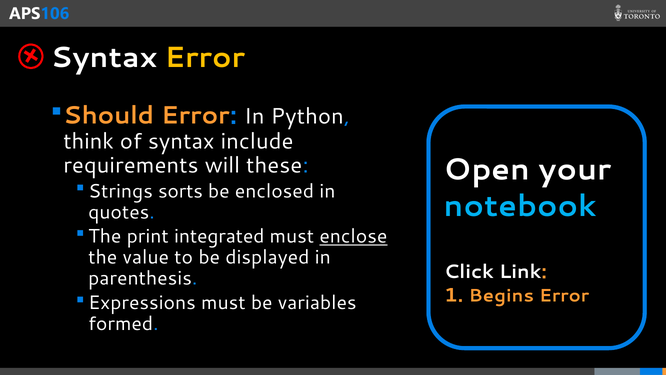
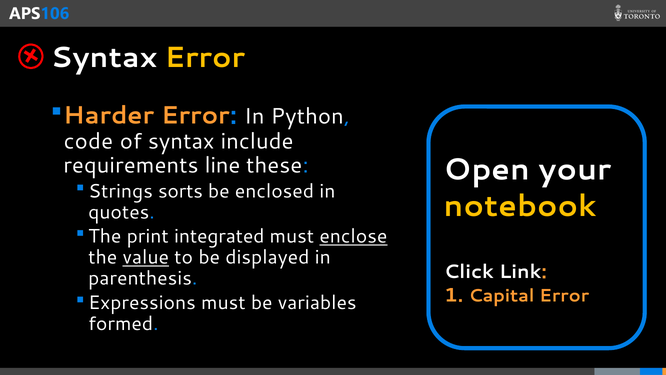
Should: Should -> Harder
think: think -> code
will: will -> line
notebook colour: light blue -> yellow
value underline: none -> present
Begins: Begins -> Capital
